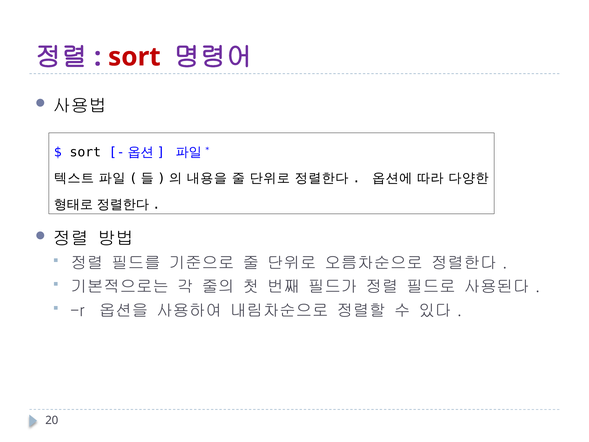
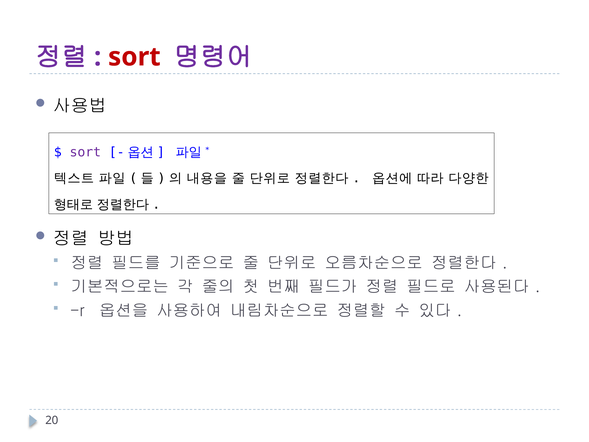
sort at (85, 152) colour: black -> purple
